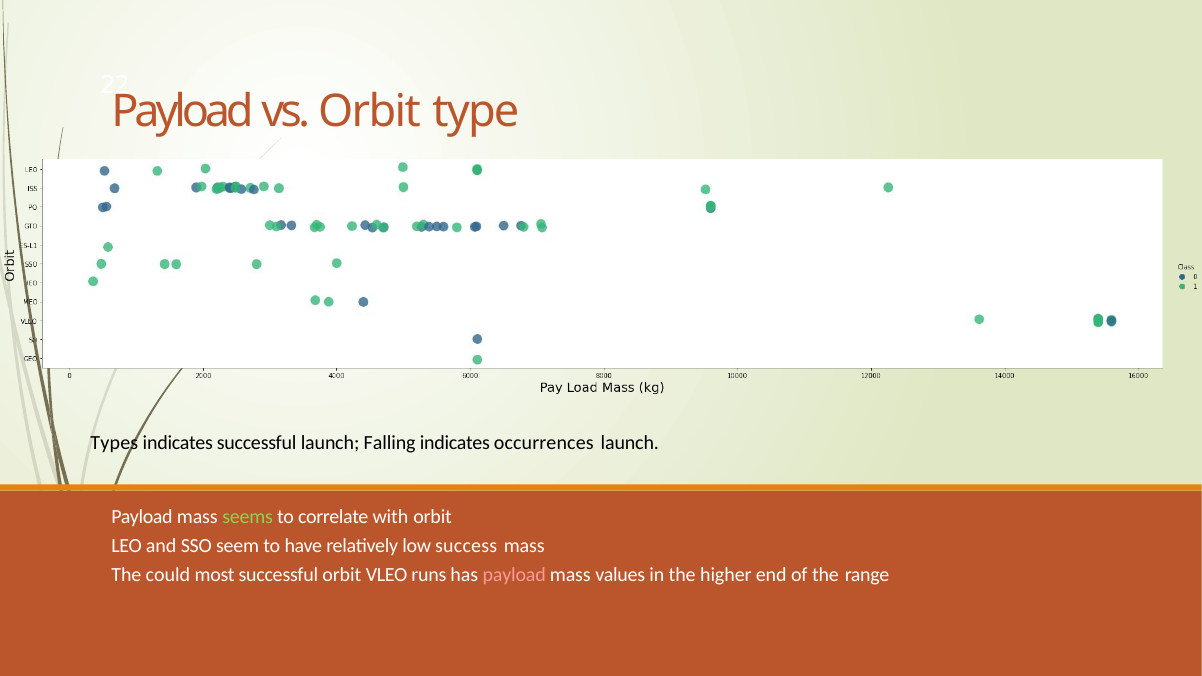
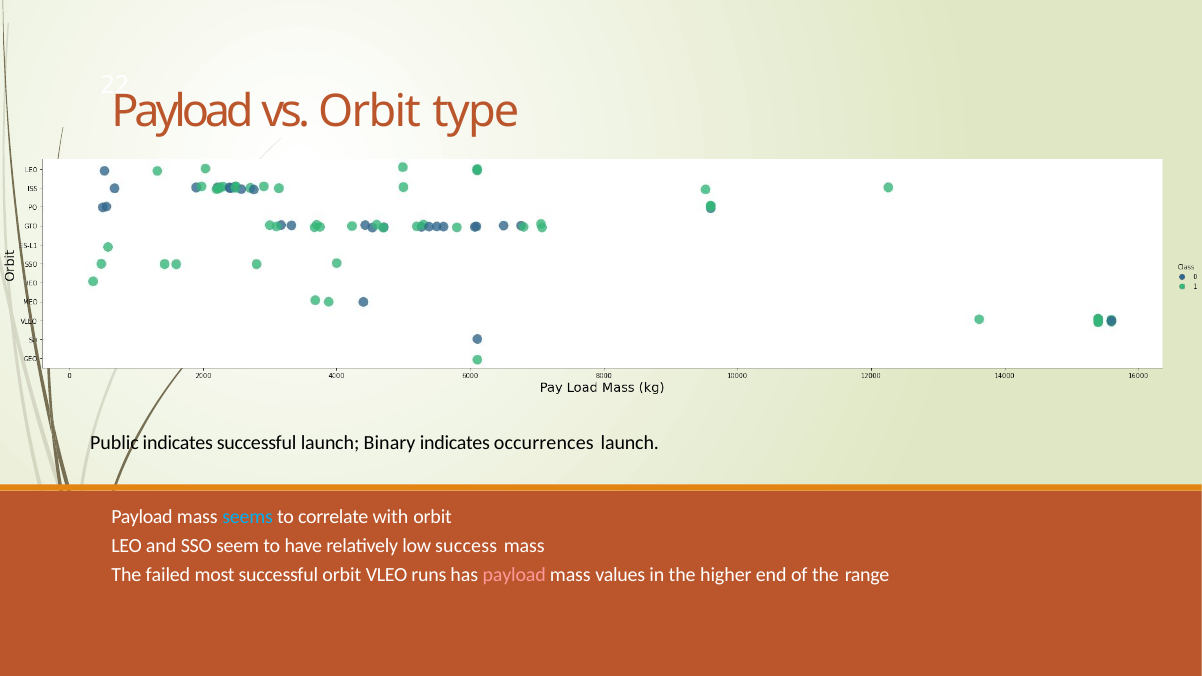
Types: Types -> Public
Falling: Falling -> Binary
seems colour: light green -> light blue
could: could -> failed
